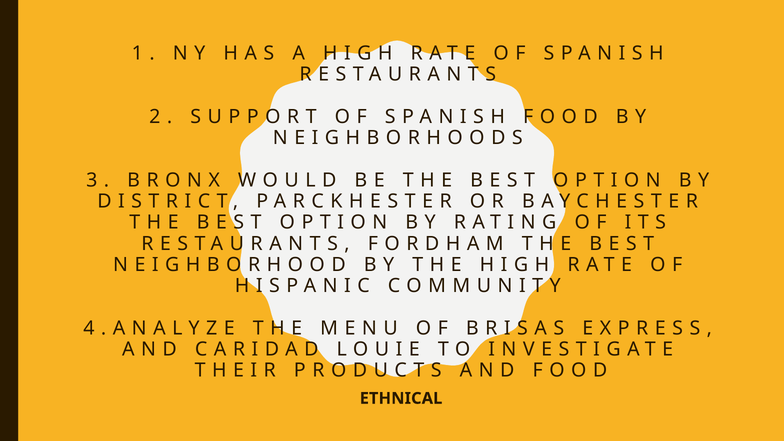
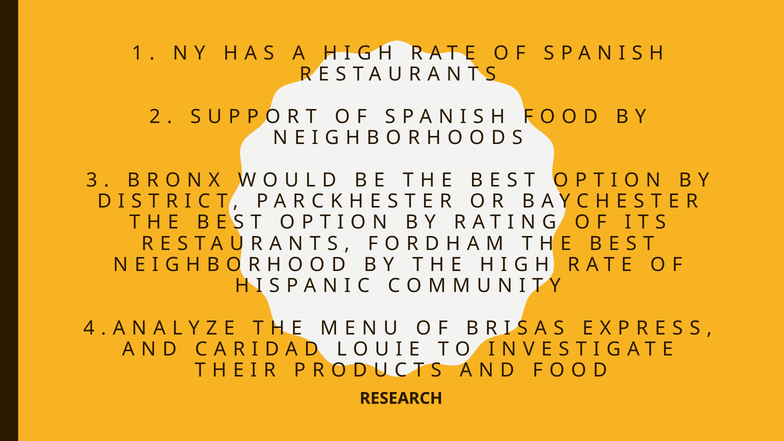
ETHNICAL: ETHNICAL -> RESEARCH
